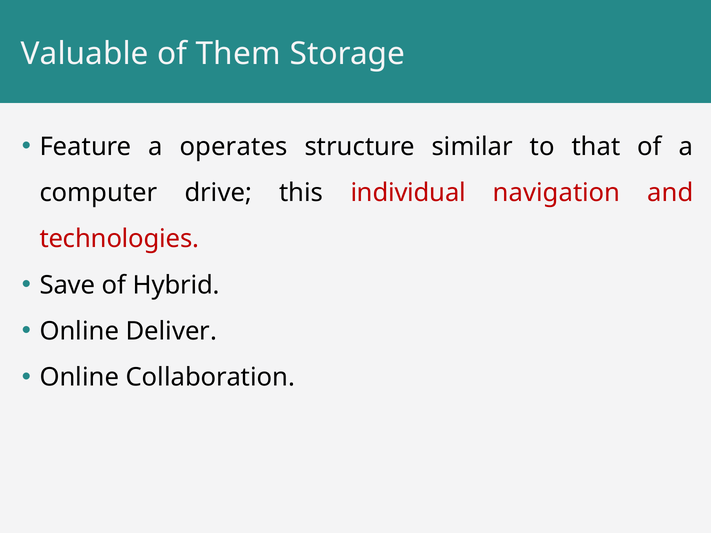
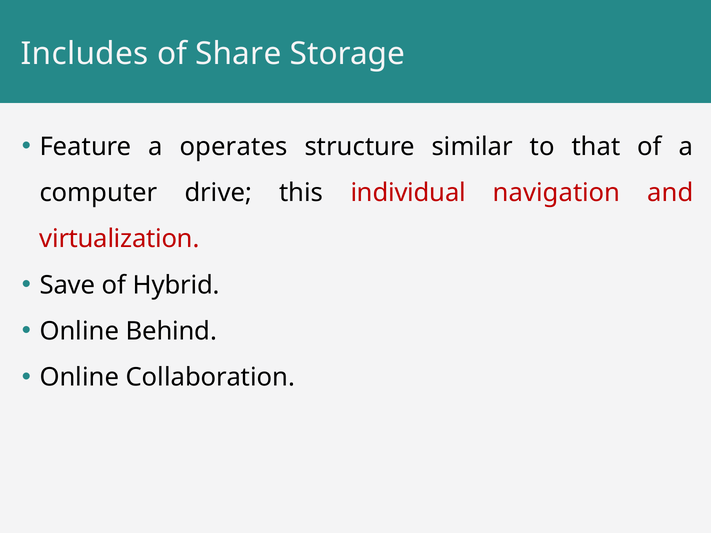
Valuable: Valuable -> Includes
Them: Them -> Share
technologies: technologies -> virtualization
Deliver: Deliver -> Behind
